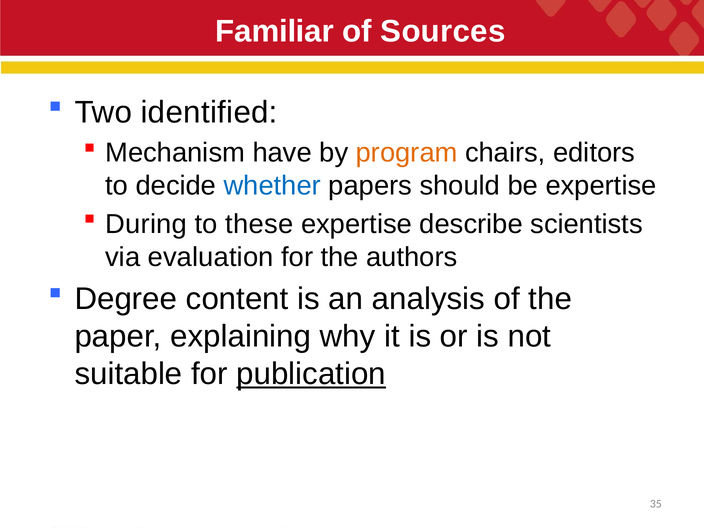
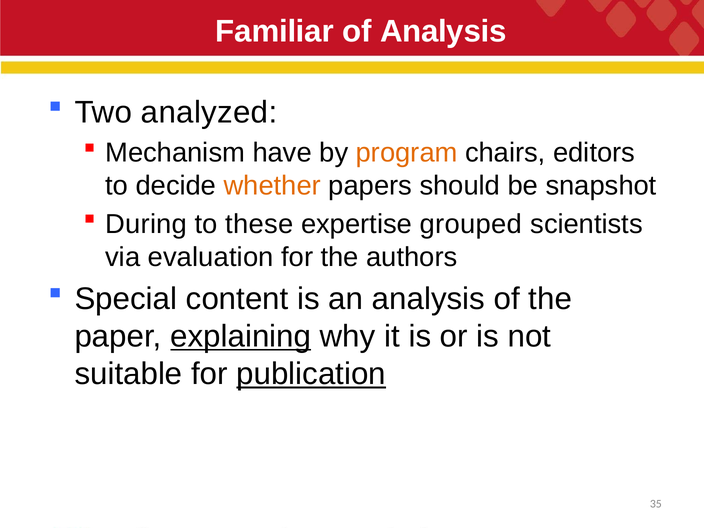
of Sources: Sources -> Analysis
identified: identified -> analyzed
whether colour: blue -> orange
be expertise: expertise -> snapshot
describe: describe -> grouped
Degree: Degree -> Special
explaining underline: none -> present
